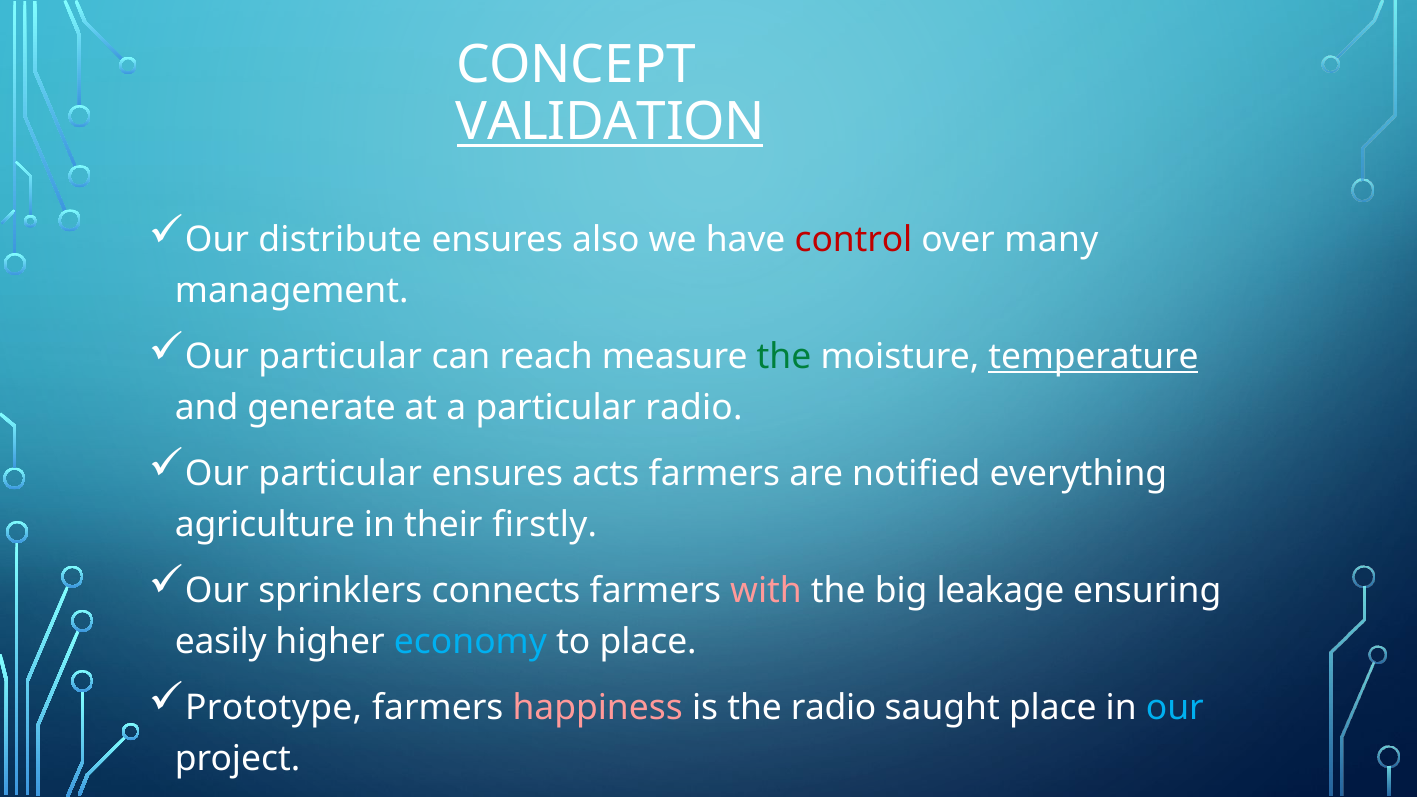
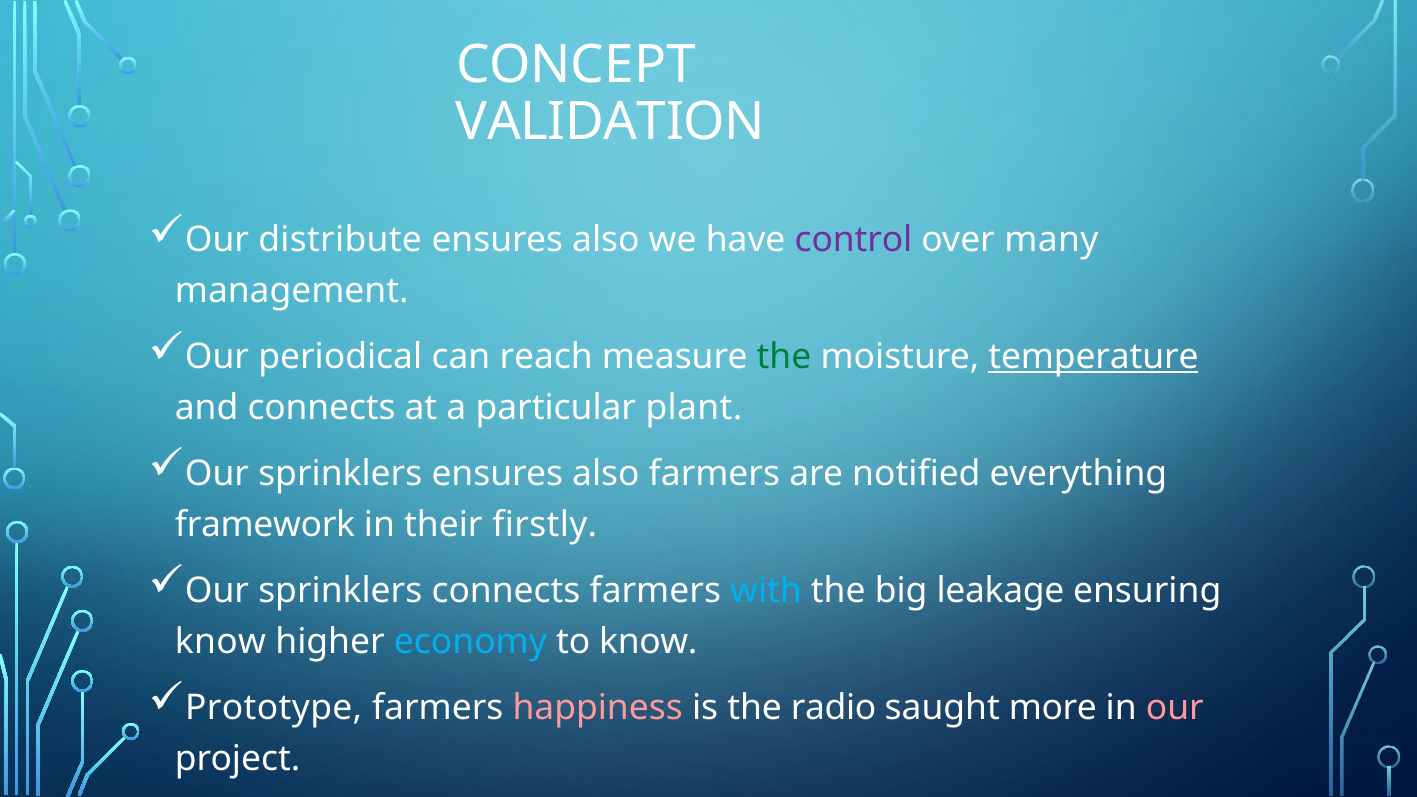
VALIDATION underline: present -> none
control colour: red -> purple
particular at (340, 357): particular -> periodical
and generate: generate -> connects
particular radio: radio -> plant
particular at (340, 474): particular -> sprinklers
acts at (606, 474): acts -> also
agriculture: agriculture -> framework
with colour: pink -> light blue
easily at (221, 642): easily -> know
to place: place -> know
saught place: place -> more
our at (1175, 707) colour: light blue -> pink
